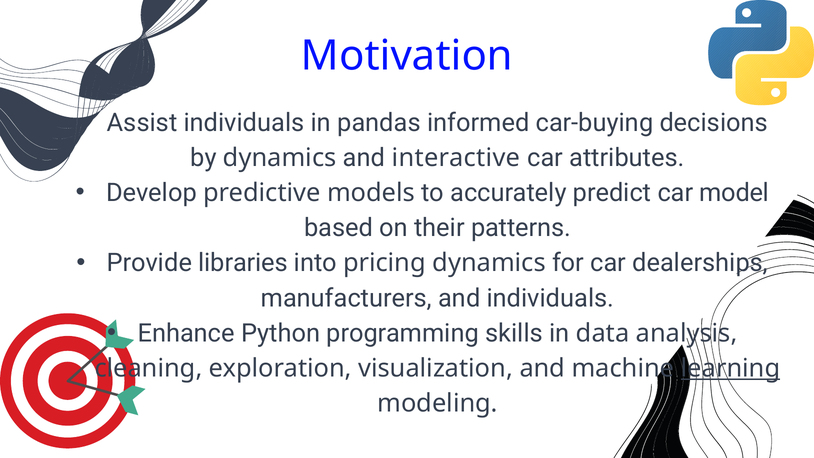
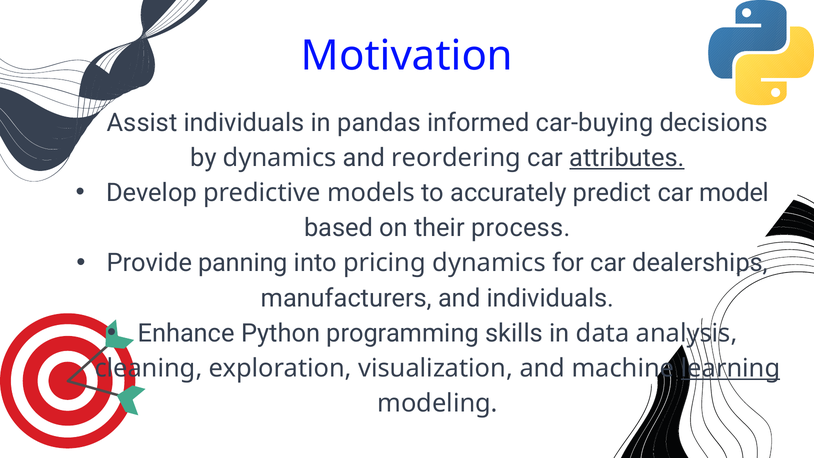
interactive: interactive -> reordering
attributes underline: none -> present
patterns: patterns -> process
libraries: libraries -> panning
